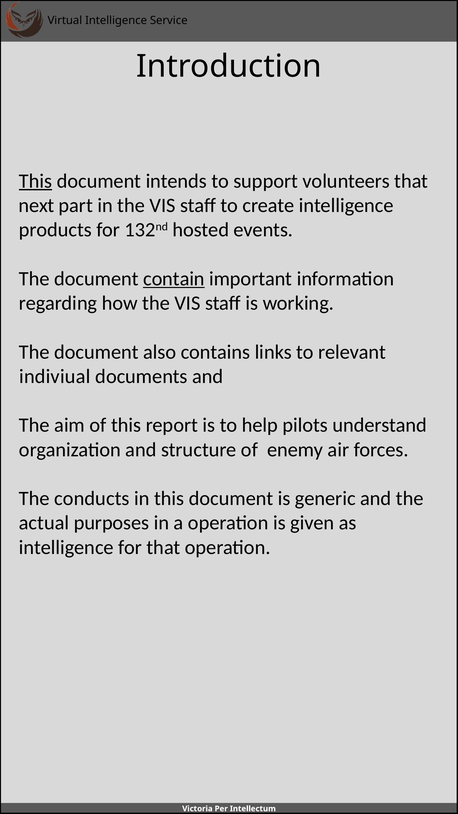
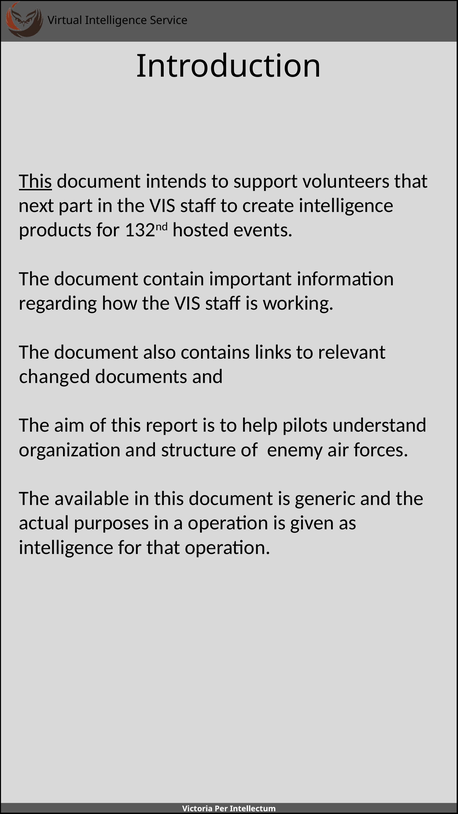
contain underline: present -> none
indiviual: indiviual -> changed
conducts: conducts -> available
